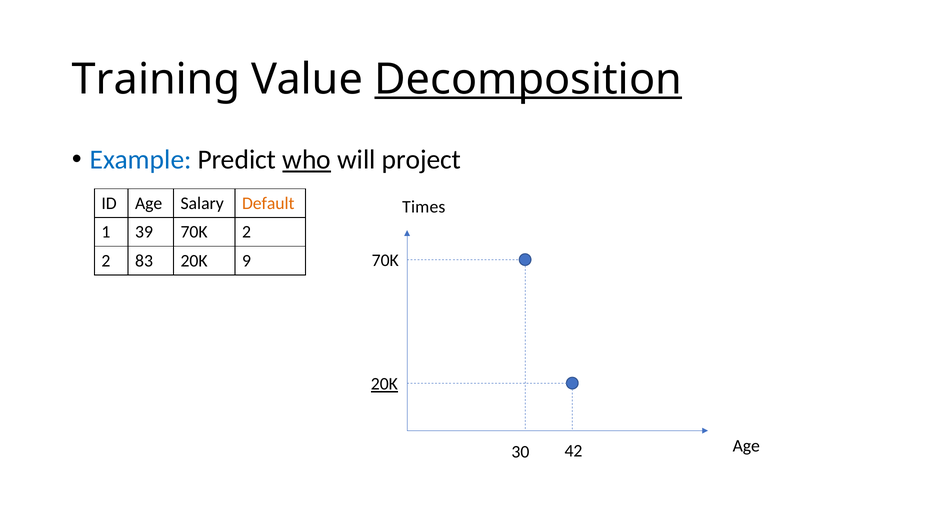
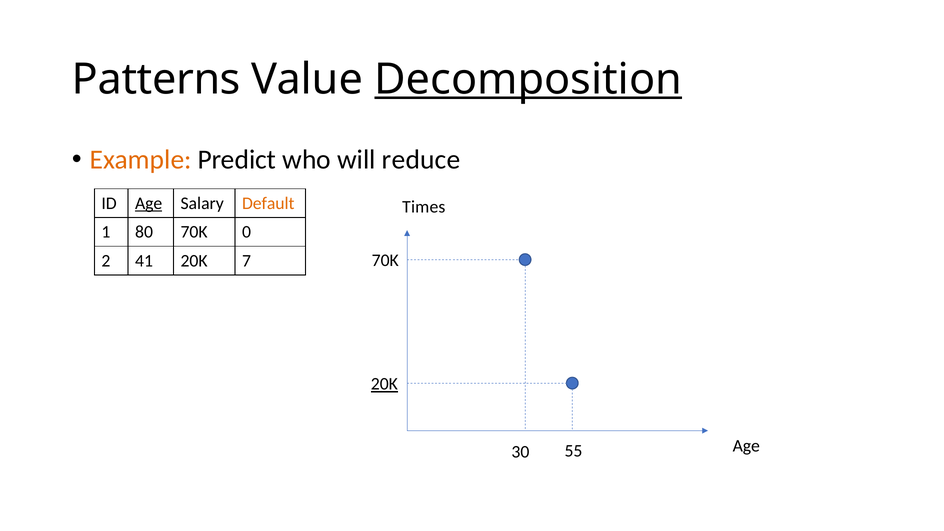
Training: Training -> Patterns
Example colour: blue -> orange
who underline: present -> none
project: project -> reduce
Age at (149, 203) underline: none -> present
39: 39 -> 80
70K 2: 2 -> 0
83: 83 -> 41
9: 9 -> 7
42: 42 -> 55
